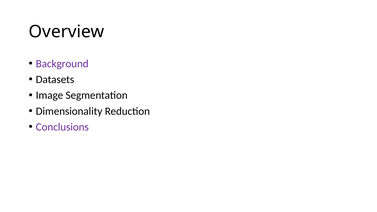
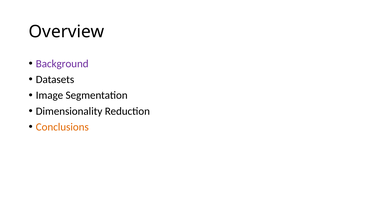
Conclusions colour: purple -> orange
